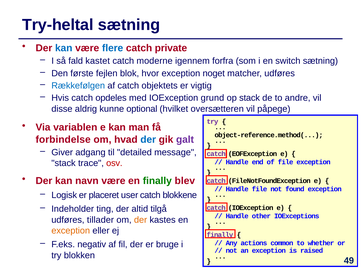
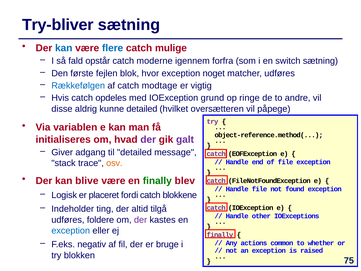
Try-heltal: Try-heltal -> Try-bliver
private: private -> mulige
kastet: kastet -> opstår
objektets: objektets -> modtage
op stack: stack -> ringe
kunne optional: optional -> detailed
forbindelse: forbindelse -> initialiseres
der at (148, 139) colour: blue -> purple
osv colour: red -> orange
navn: navn -> blive
user: user -> fordi
tillader: tillader -> foldere
der at (141, 220) colour: orange -> purple
exception at (71, 230) colour: orange -> blue
49: 49 -> 75
